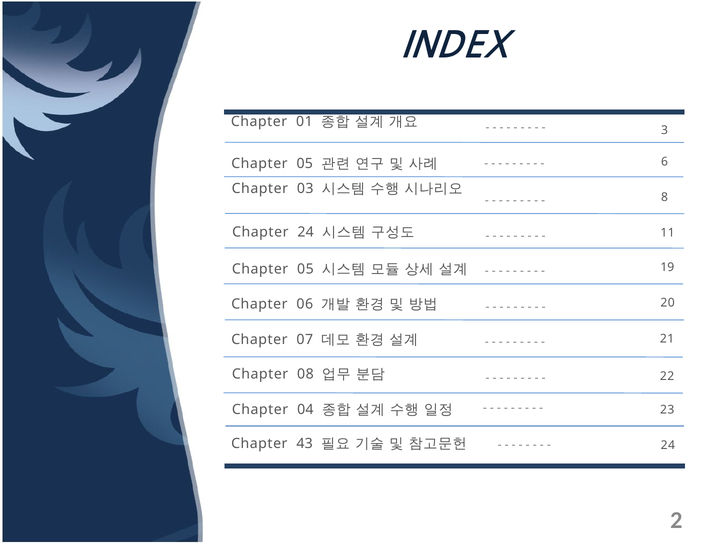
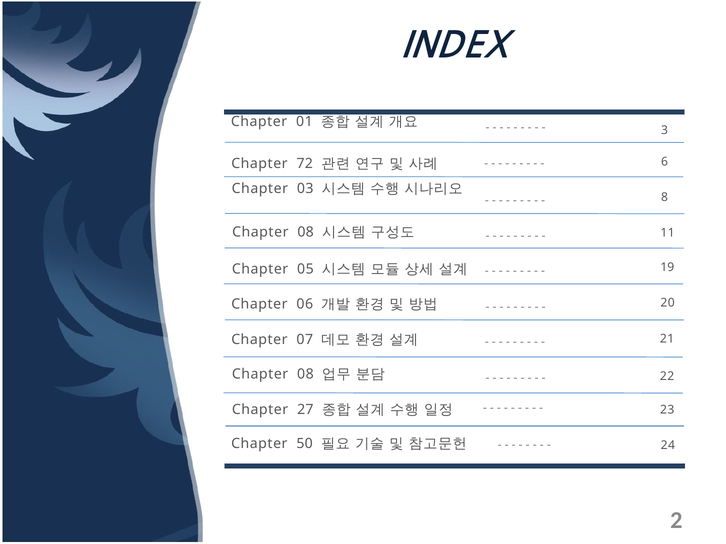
05 at (305, 164): 05 -> 72
24 at (306, 233): 24 -> 08
04: 04 -> 27
43: 43 -> 50
